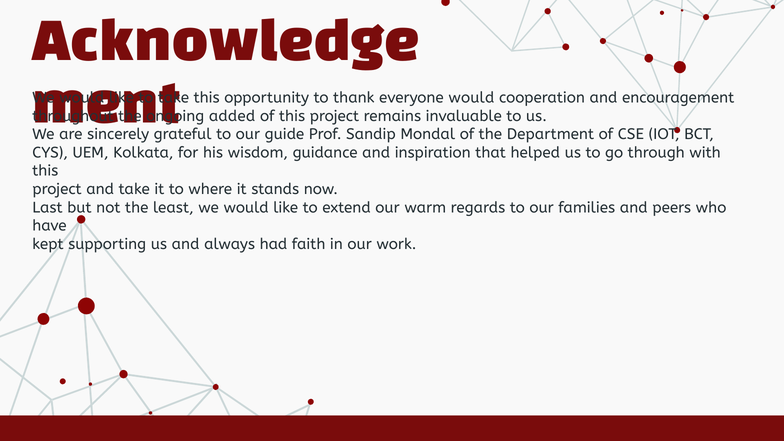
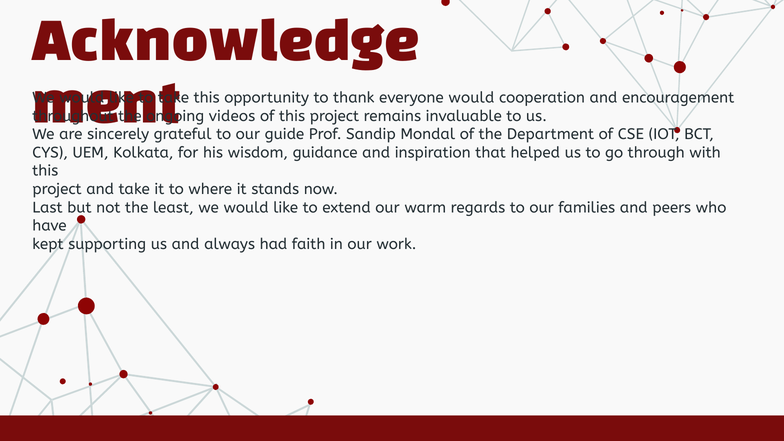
added: added -> videos
